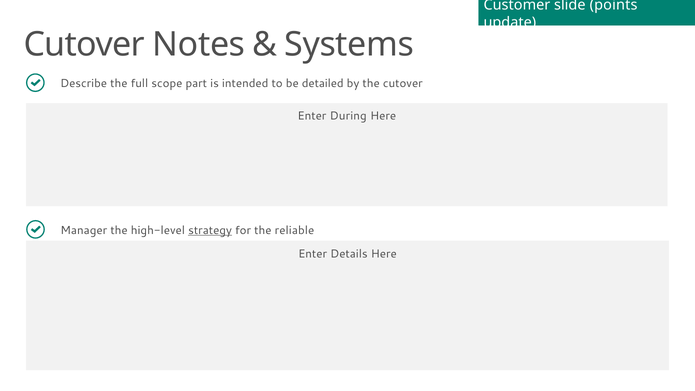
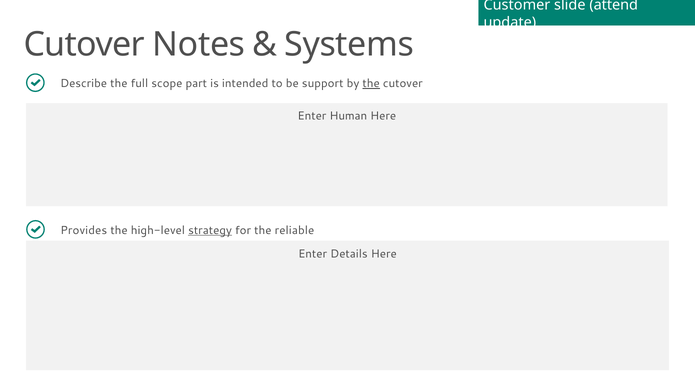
points: points -> attend
detailed: detailed -> support
the at (371, 83) underline: none -> present
During: During -> Human
Manager: Manager -> Provides
